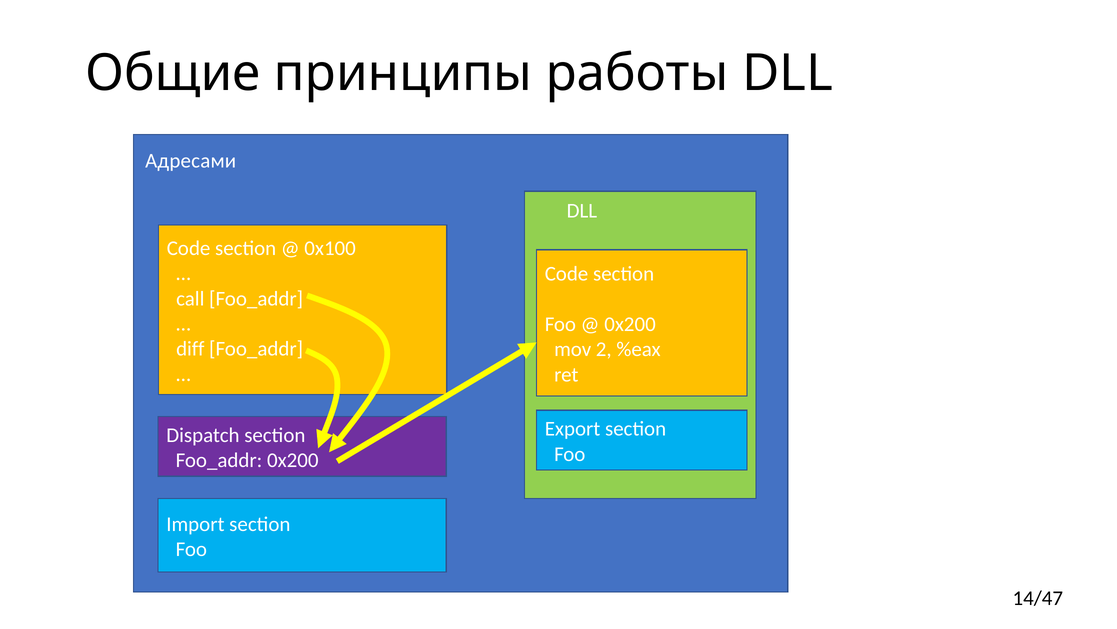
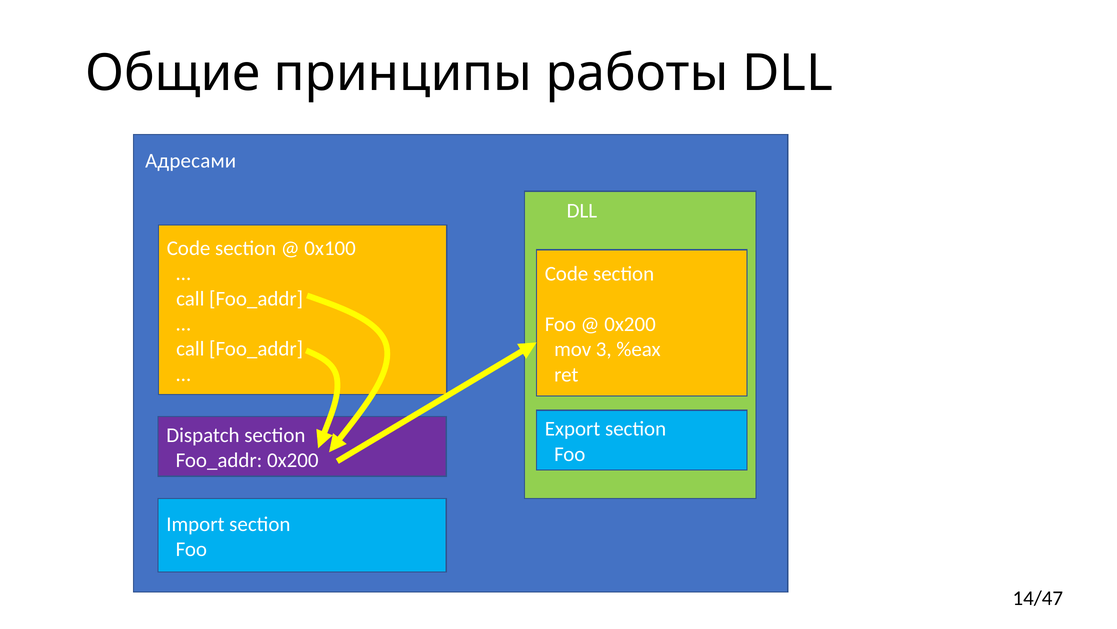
diff: diff -> сall
2: 2 -> 3
